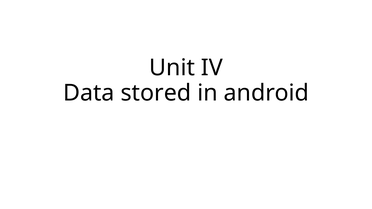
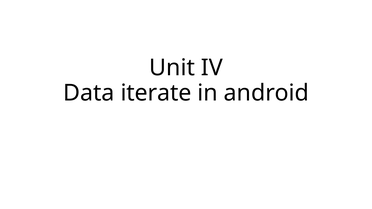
stored: stored -> iterate
